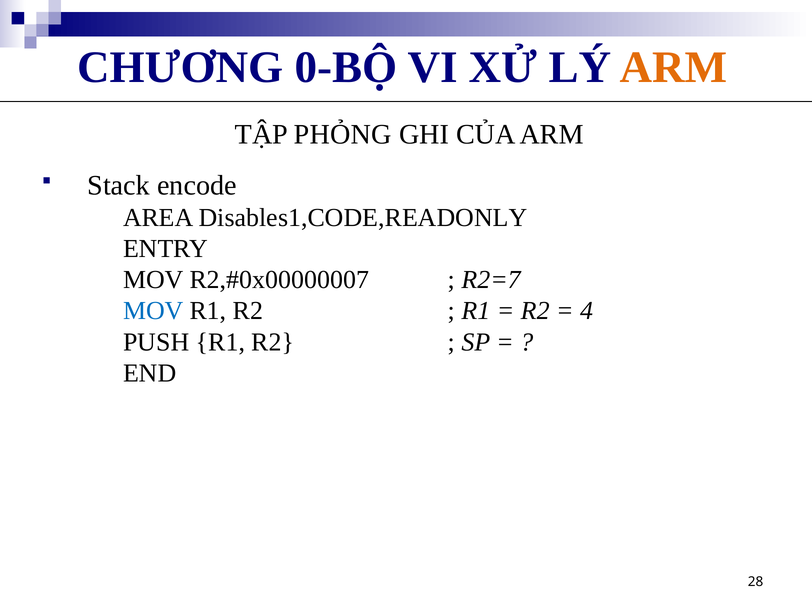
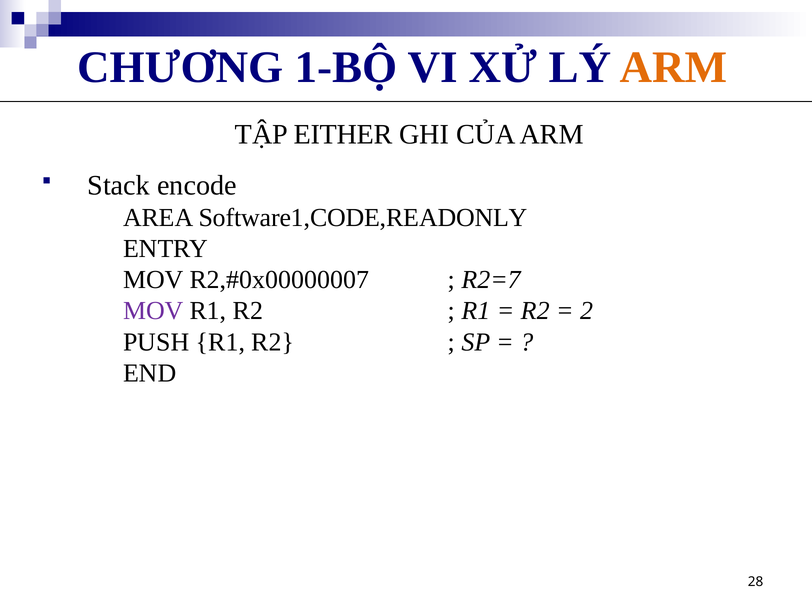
0-BỘ: 0-BỘ -> 1-BỘ
PHỎNG: PHỎNG -> EITHER
Disables1,CODE,READONLY: Disables1,CODE,READONLY -> Software1,CODE,READONLY
MOV at (153, 311) colour: blue -> purple
4: 4 -> 2
